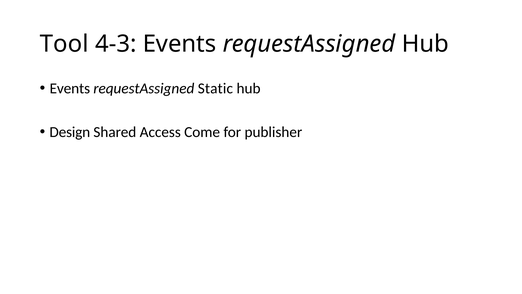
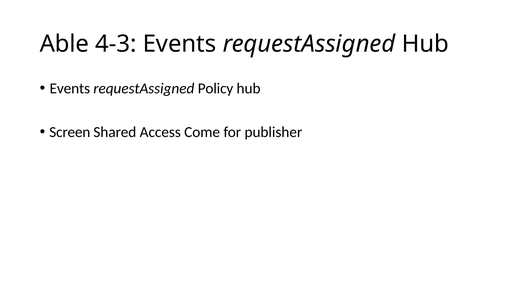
Tool: Tool -> Able
Static: Static -> Policy
Design: Design -> Screen
